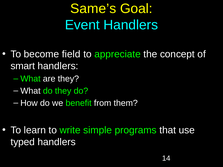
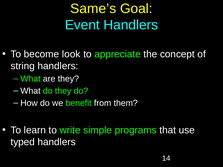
field: field -> look
smart: smart -> string
